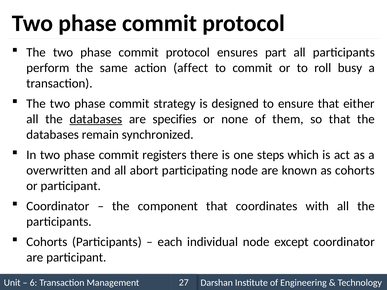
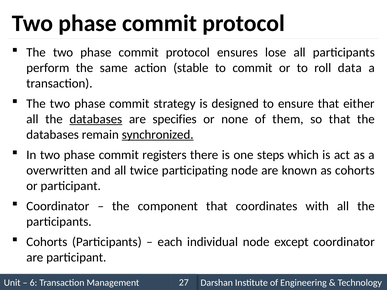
part: part -> lose
affect: affect -> stable
busy: busy -> data
synchronized underline: none -> present
abort: abort -> twice
